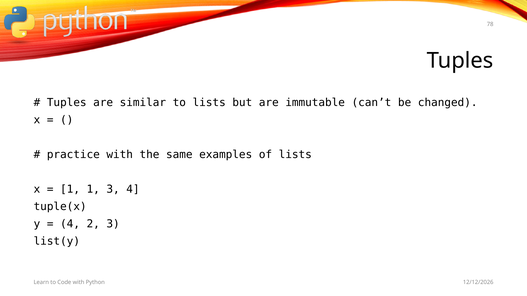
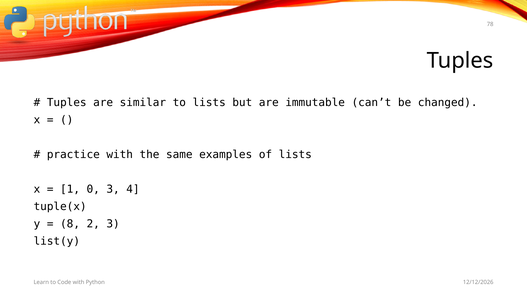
1 1: 1 -> 0
4 at (70, 224): 4 -> 8
